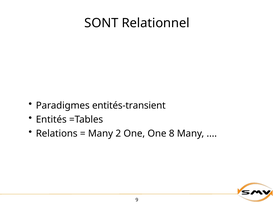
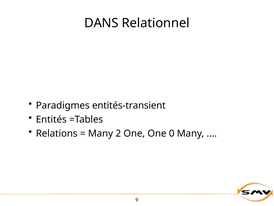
SONT: SONT -> DANS
8: 8 -> 0
